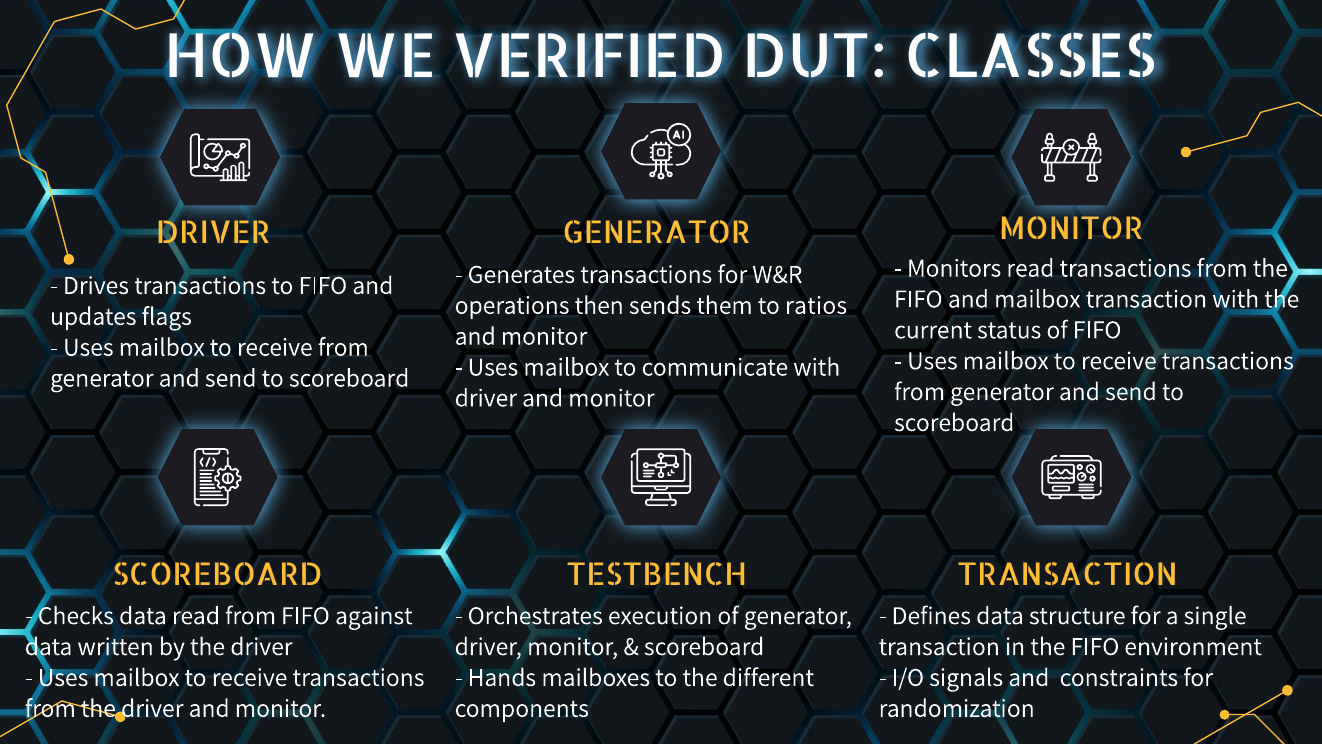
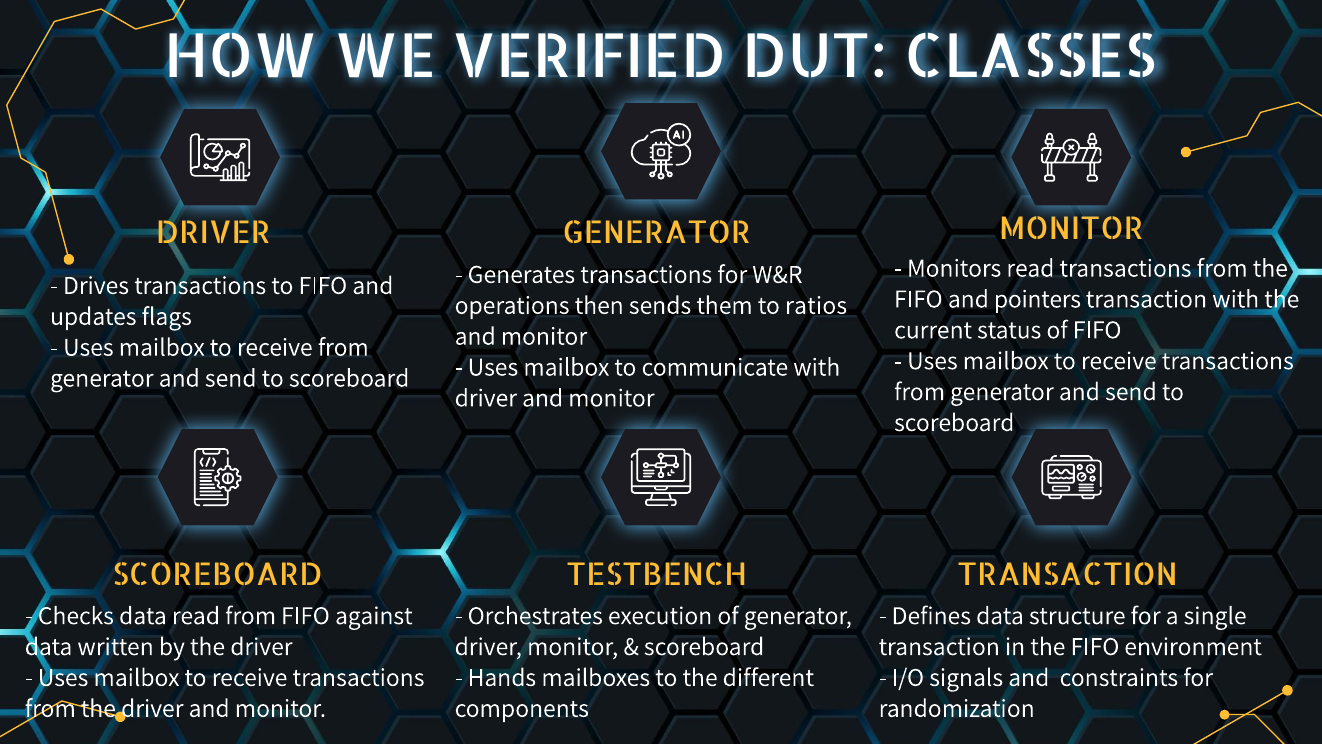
and mailbox: mailbox -> pointers
